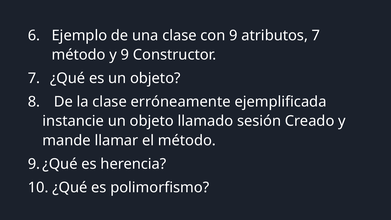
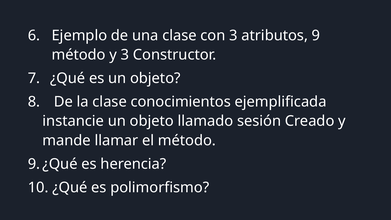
con 9: 9 -> 3
atributos 7: 7 -> 9
y 9: 9 -> 3
erróneamente: erróneamente -> conocimientos
